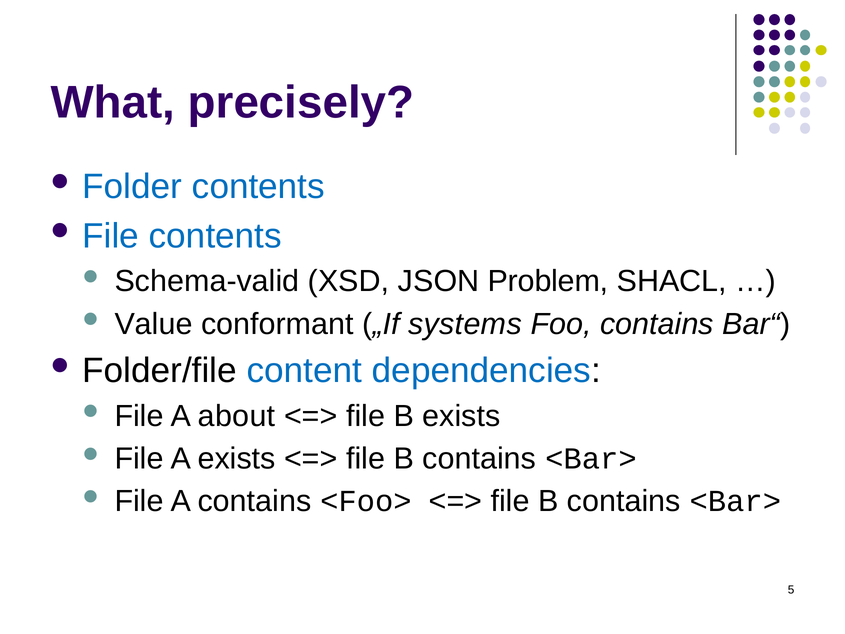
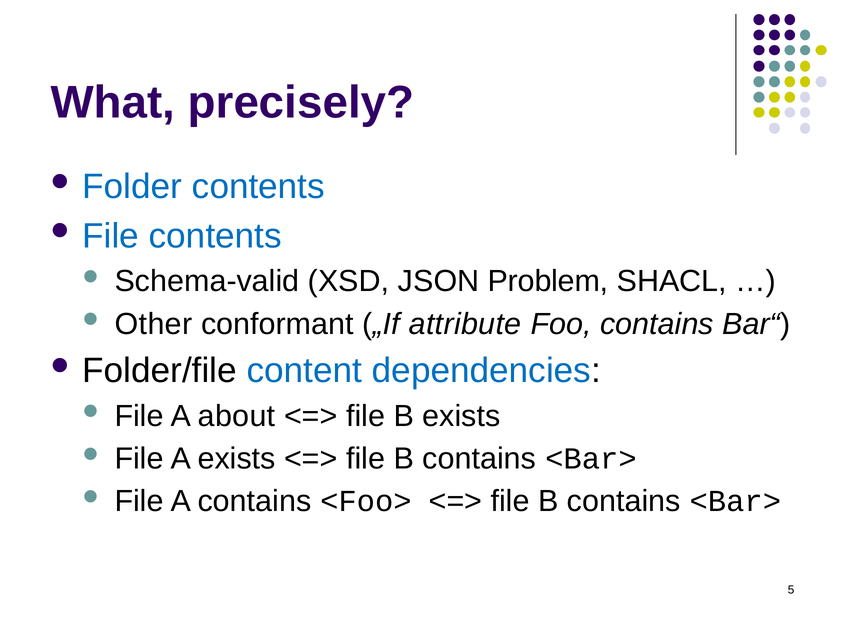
Value: Value -> Other
systems: systems -> attribute
